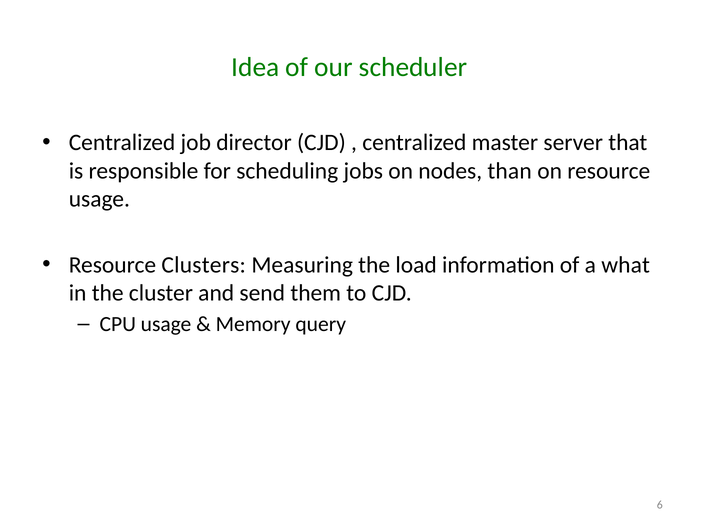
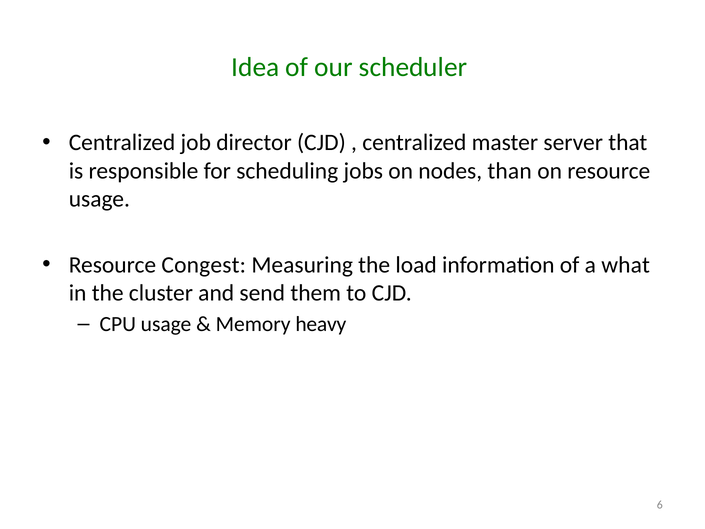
Clusters: Clusters -> Congest
query: query -> heavy
